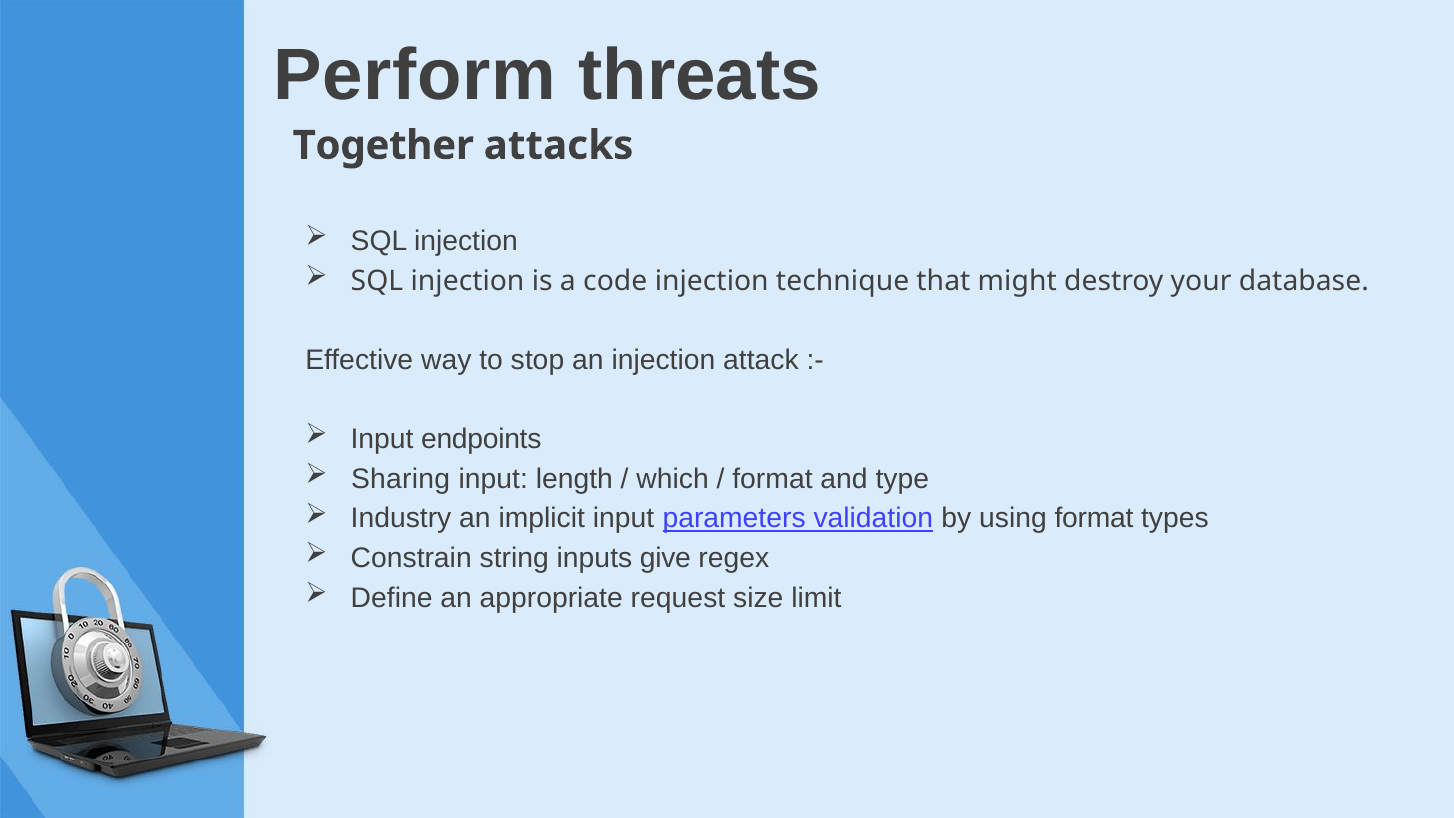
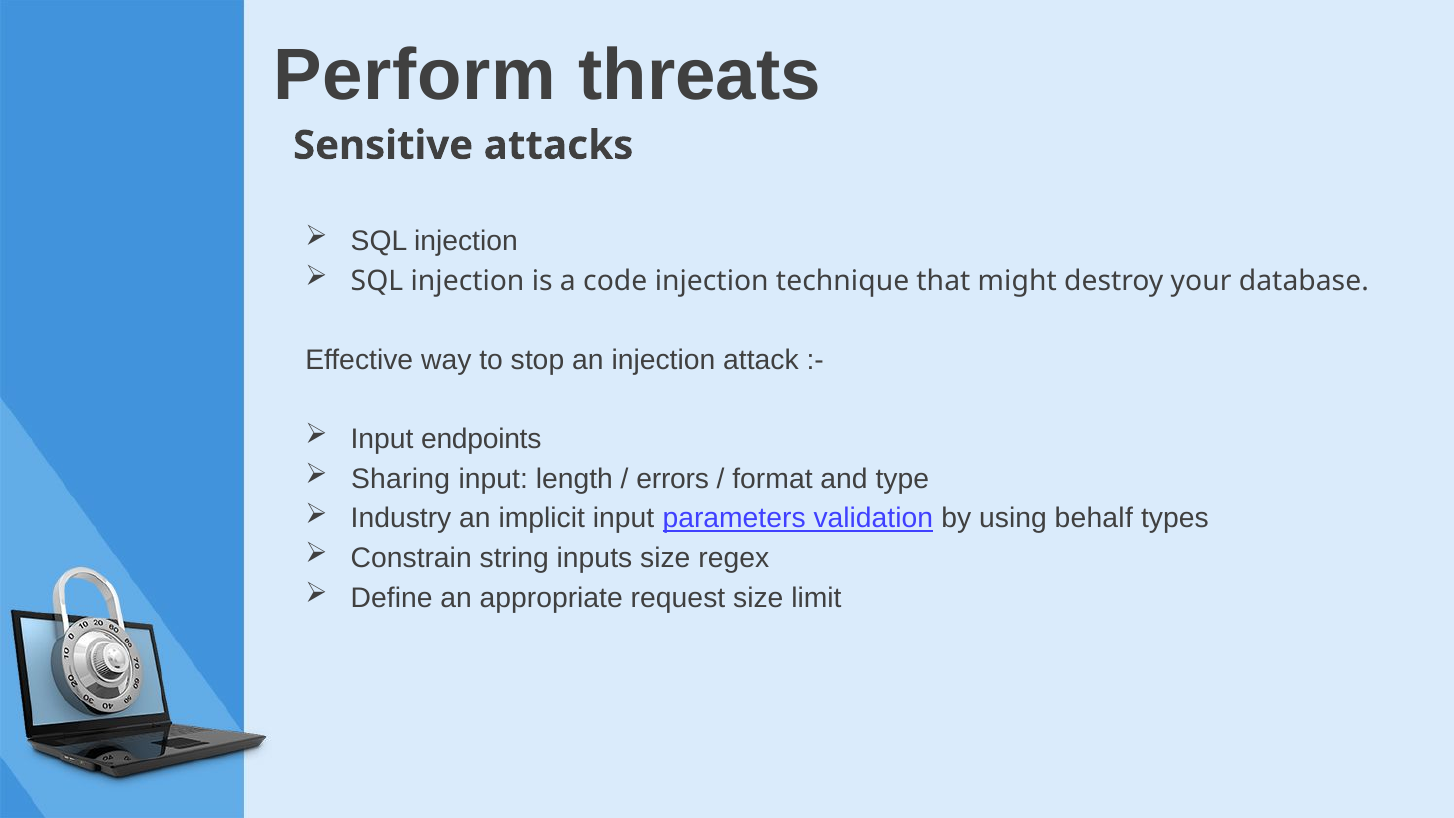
Together: Together -> Sensitive
which: which -> errors
using format: format -> behalf
inputs give: give -> size
